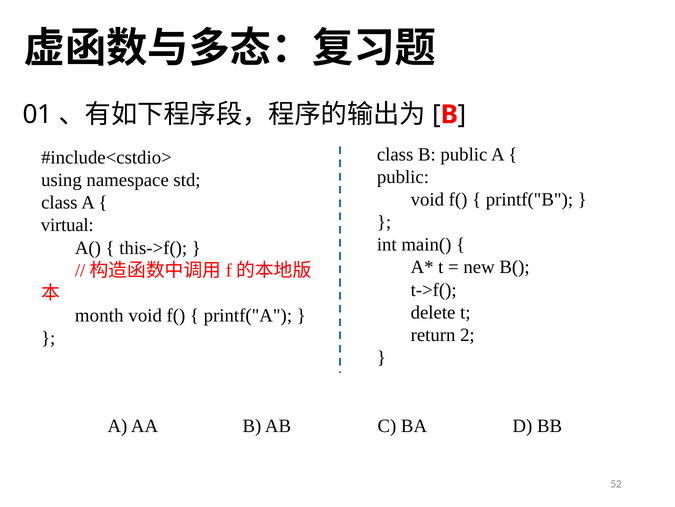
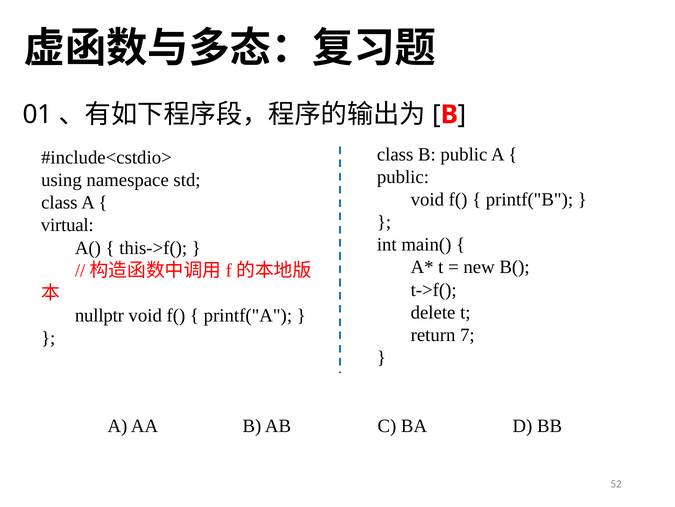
month: month -> nullptr
2: 2 -> 7
